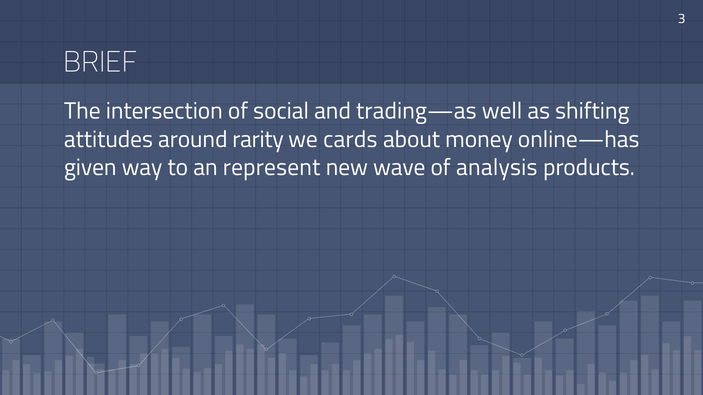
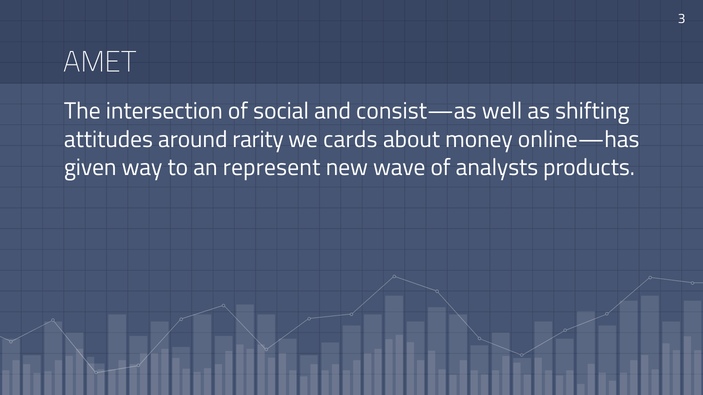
BRIEF: BRIEF -> AMET
trading—as: trading—as -> consist—as
analysis: analysis -> analysts
